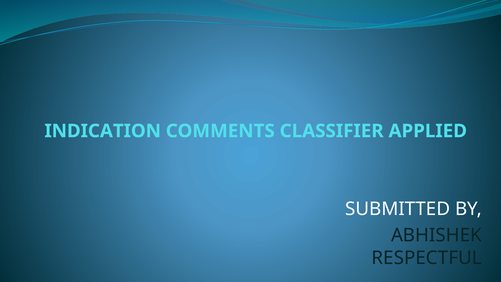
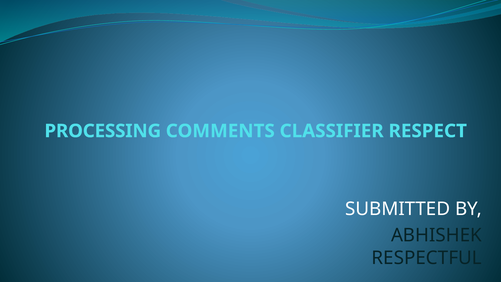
INDICATION: INDICATION -> PROCESSING
APPLIED: APPLIED -> RESPECT
